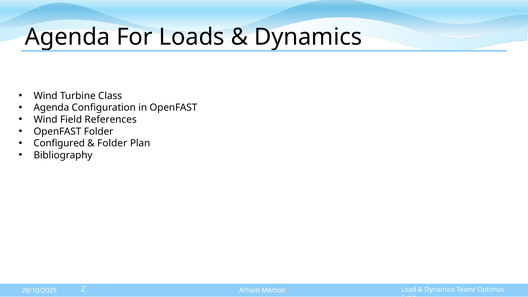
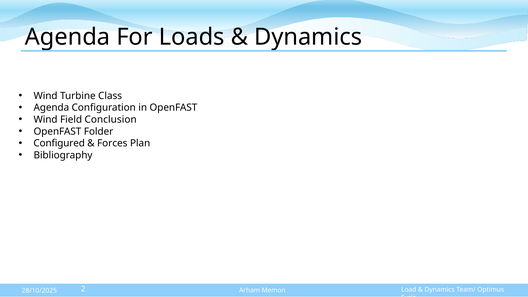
References: References -> Conclusion
Folder at (112, 143): Folder -> Forces
